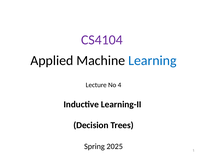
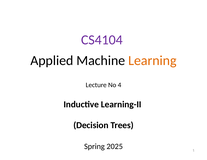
Learning colour: blue -> orange
